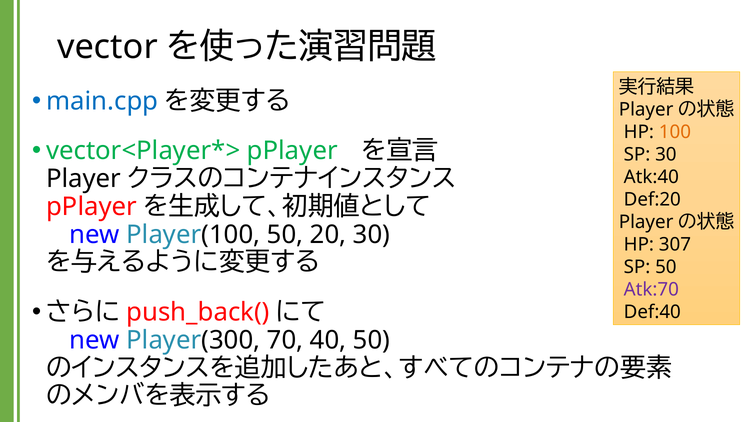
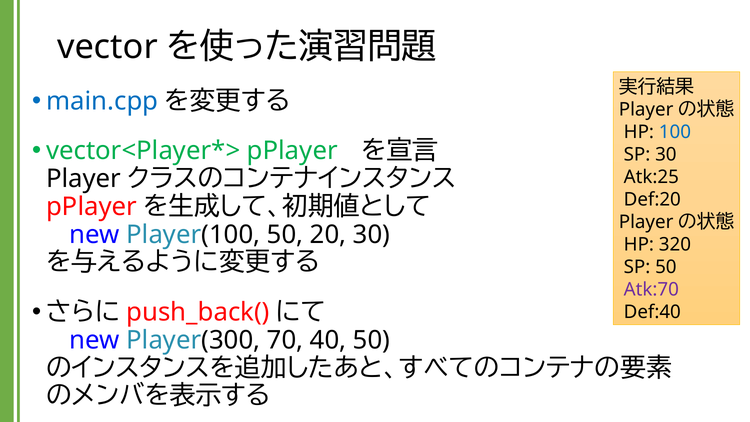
100 colour: orange -> blue
Atk:40: Atk:40 -> Atk:25
307: 307 -> 320
